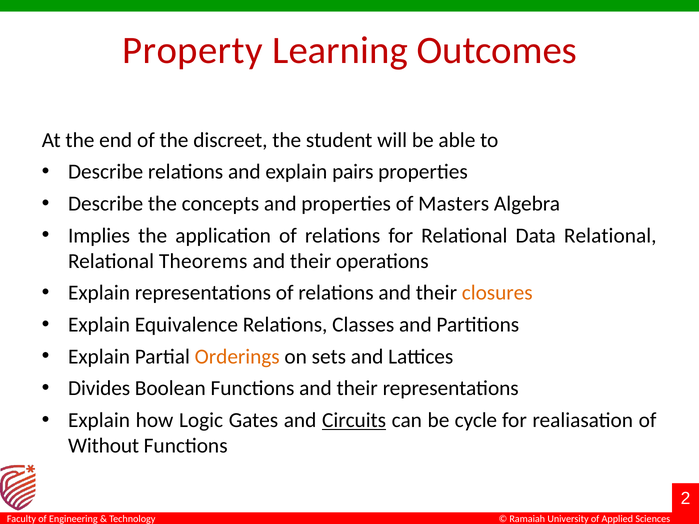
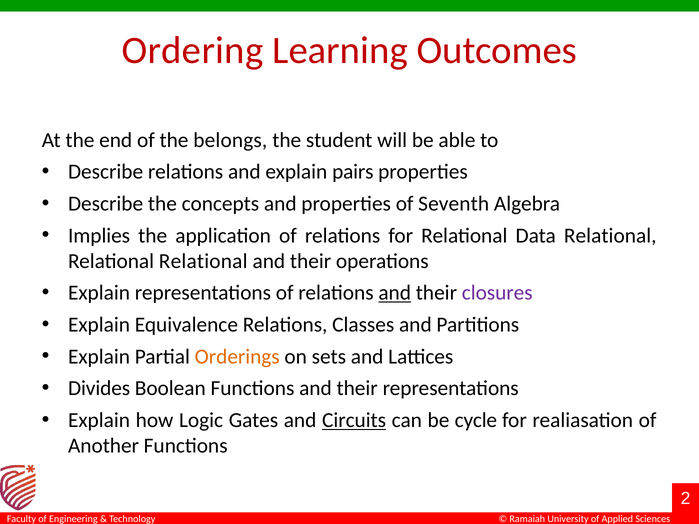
Property: Property -> Ordering
discreet: discreet -> belongs
Masters: Masters -> Seventh
Theorems at (203, 261): Theorems -> Relational
and at (395, 293) underline: none -> present
closures colour: orange -> purple
Without: Without -> Another
